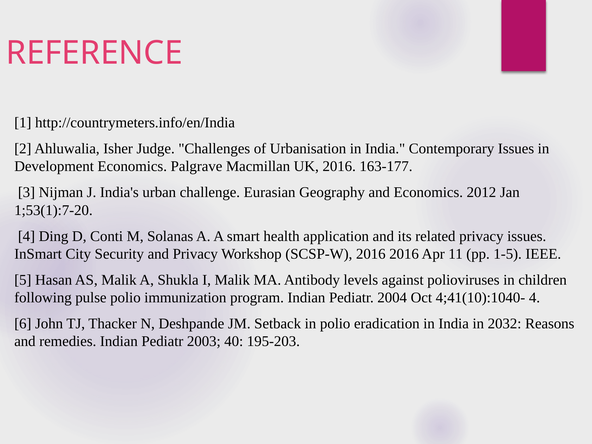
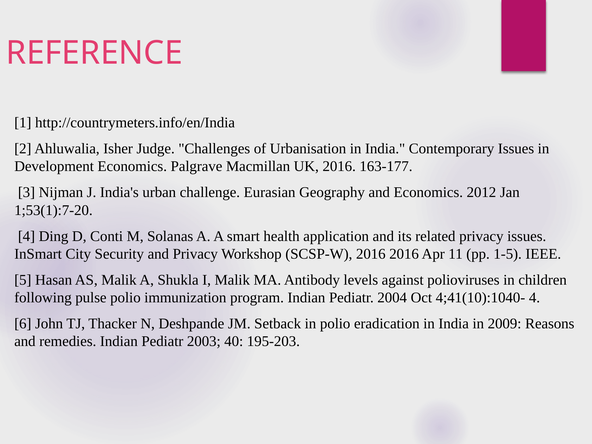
2032: 2032 -> 2009
